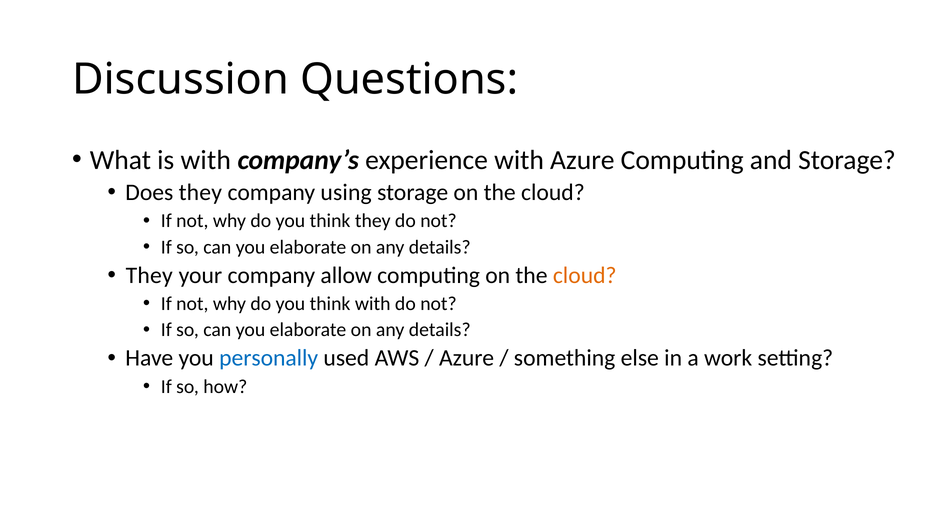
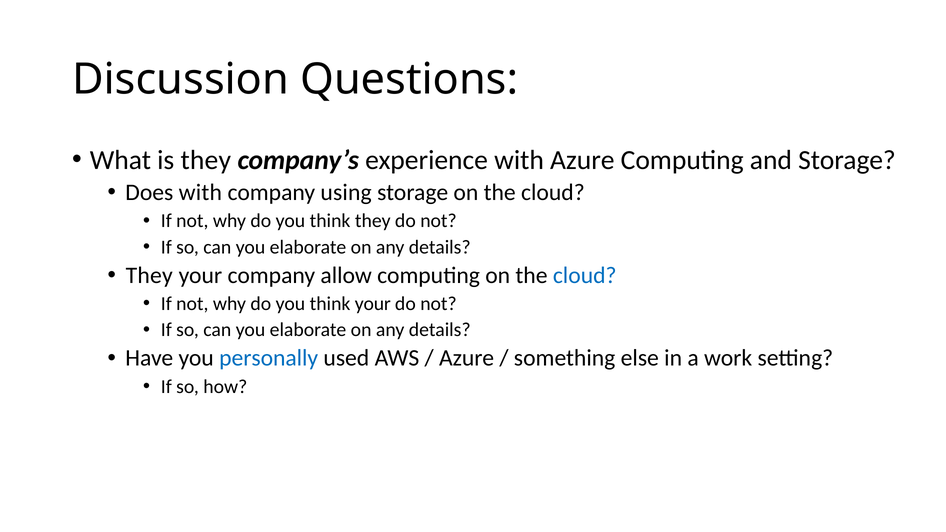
is with: with -> they
Does they: they -> with
cloud at (585, 275) colour: orange -> blue
think with: with -> your
